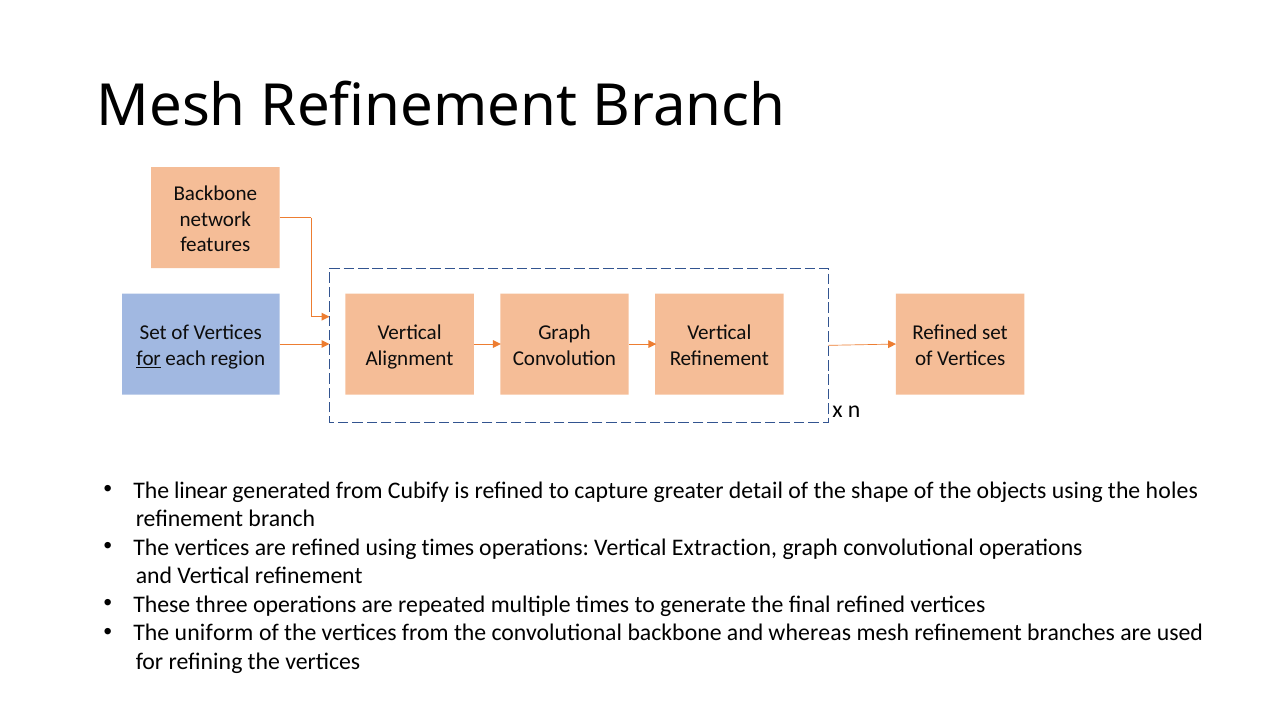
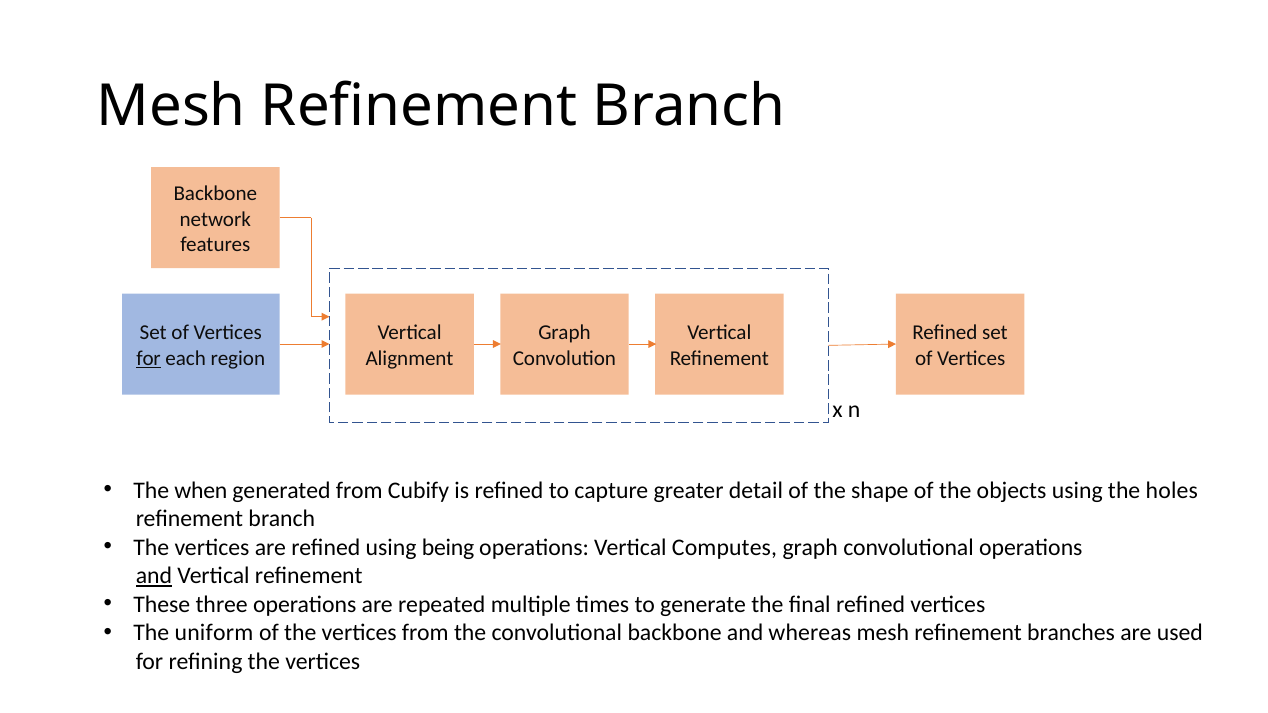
linear: linear -> when
using times: times -> being
Extraction: Extraction -> Computes
and at (154, 576) underline: none -> present
